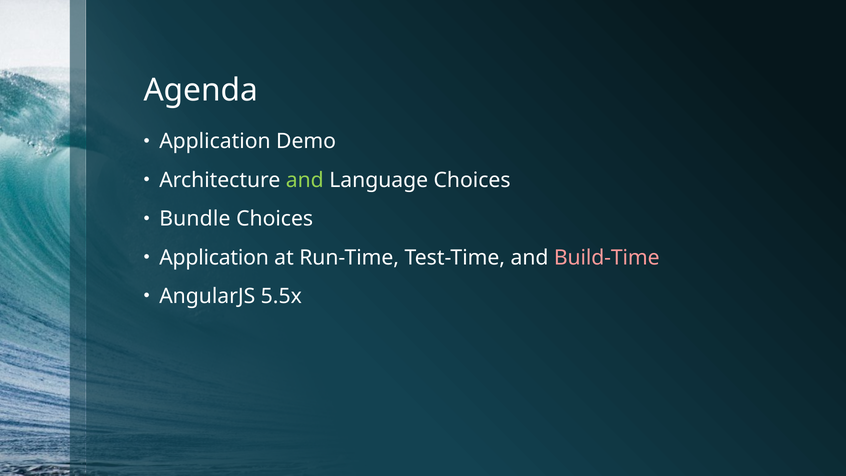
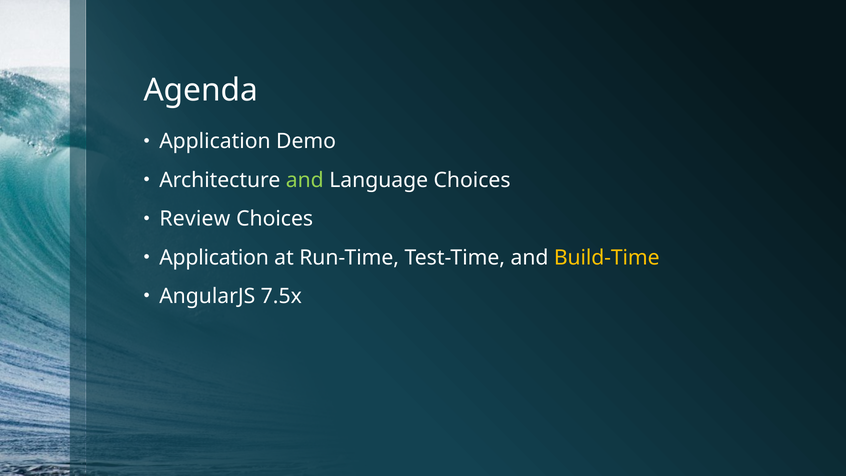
Bundle: Bundle -> Review
Build-Time colour: pink -> yellow
5.5x: 5.5x -> 7.5x
